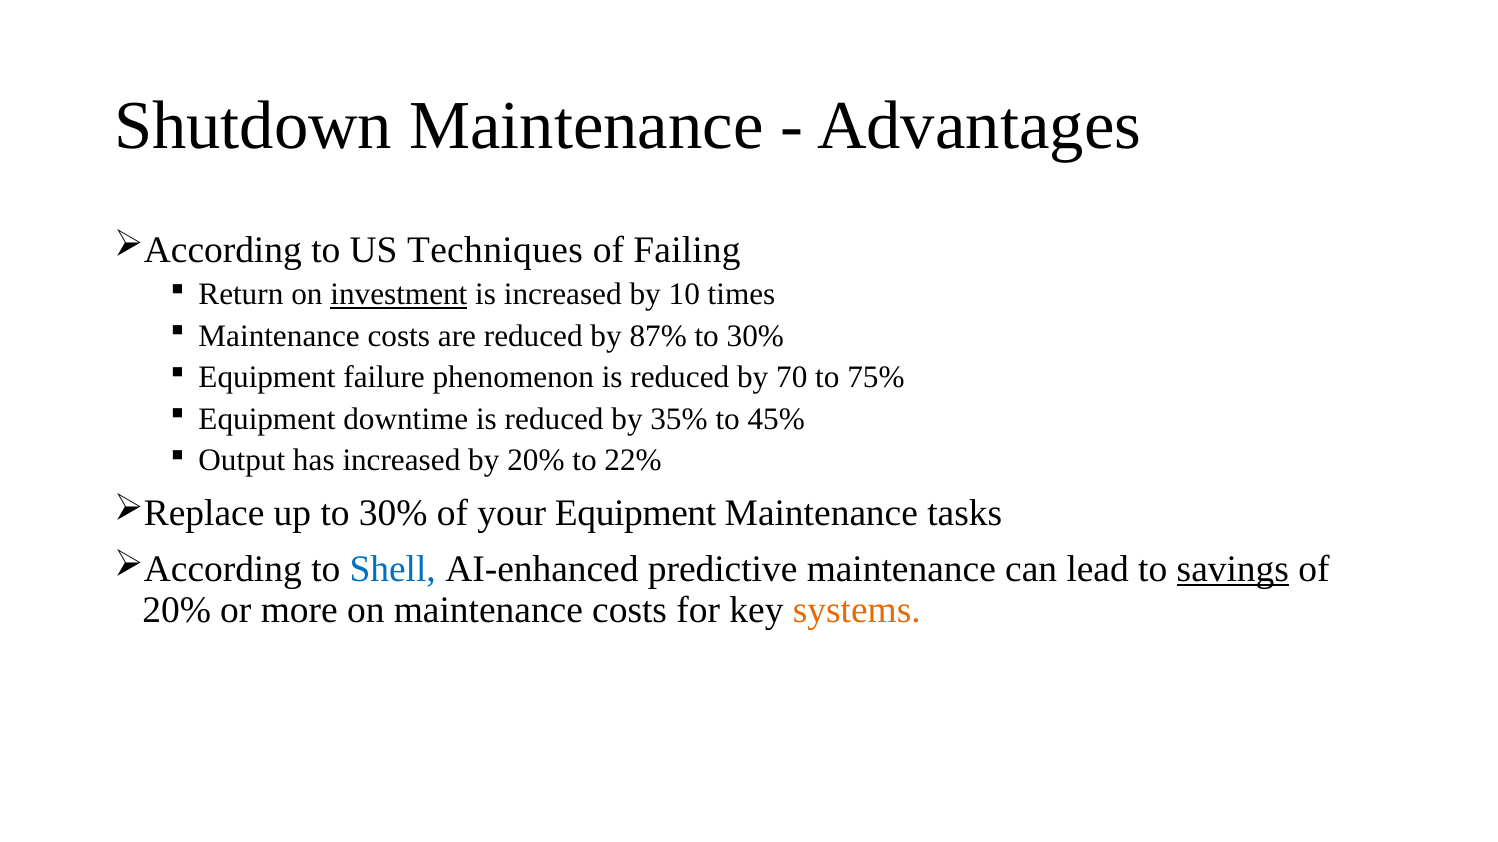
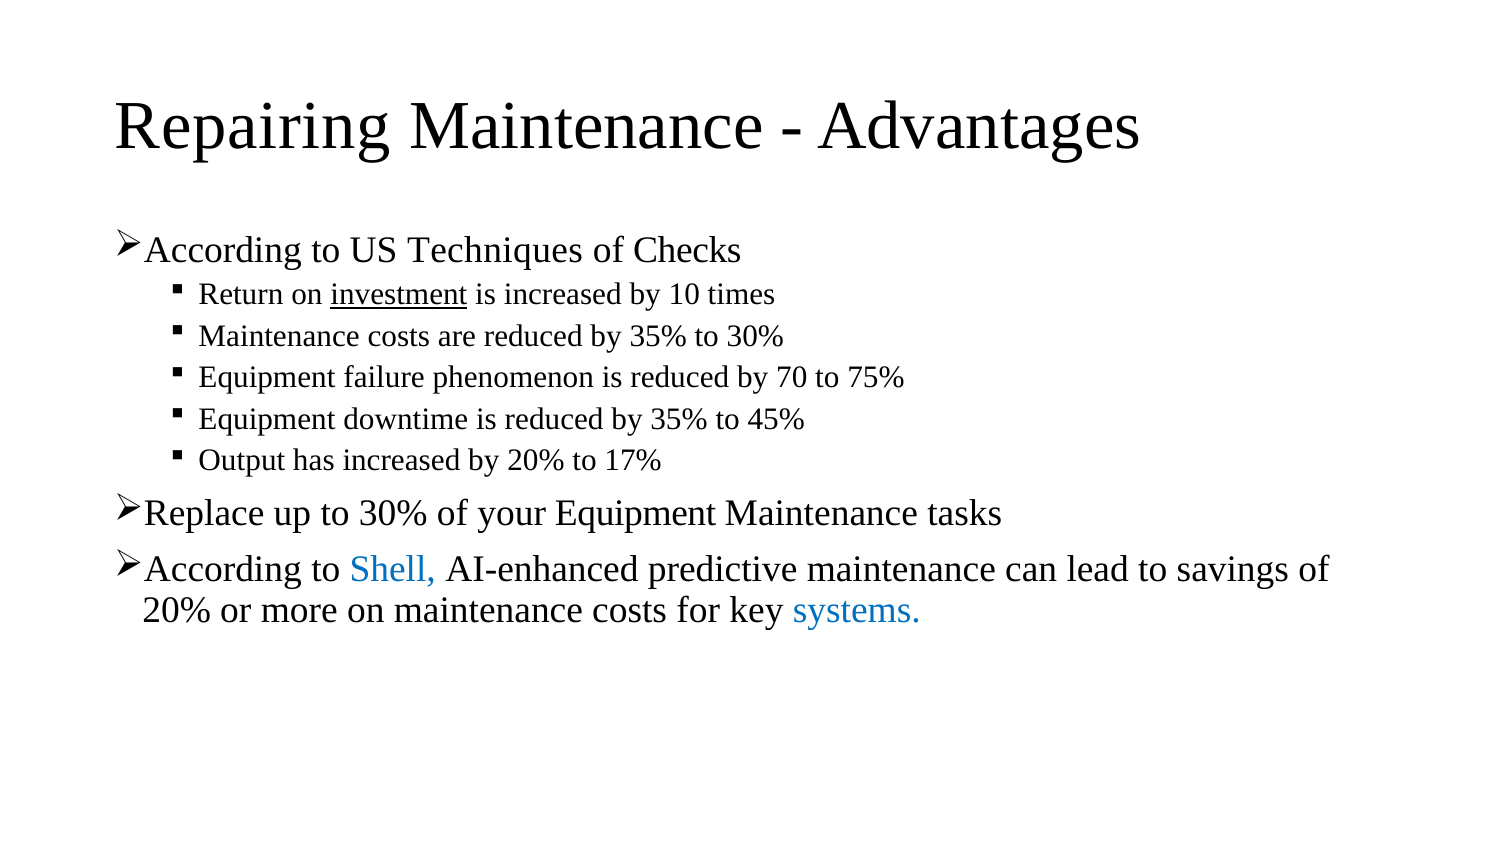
Shutdown: Shutdown -> Repairing
Failing: Failing -> Checks
are reduced by 87%: 87% -> 35%
22%: 22% -> 17%
savings underline: present -> none
systems colour: orange -> blue
